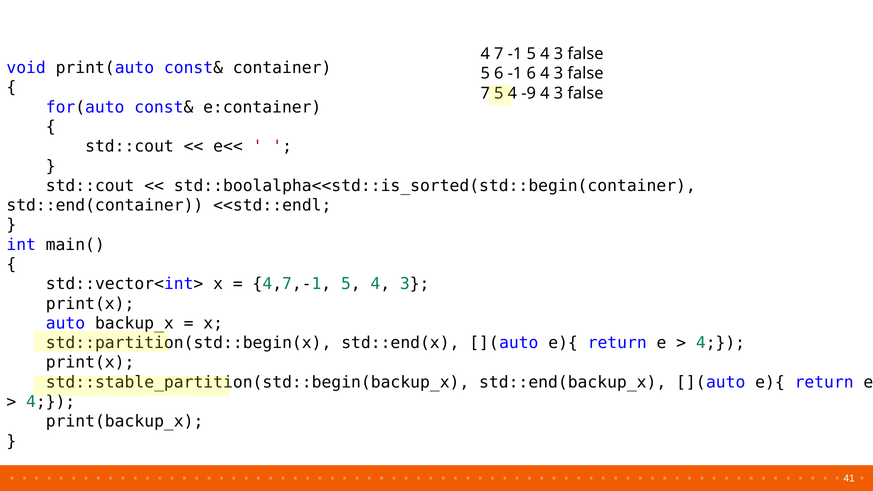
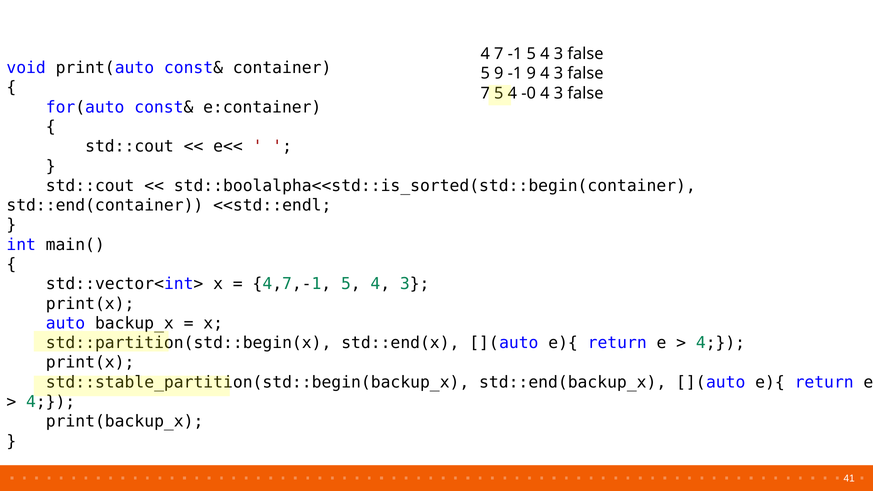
5 6: 6 -> 9
-1 6: 6 -> 9
-9: -9 -> -0
